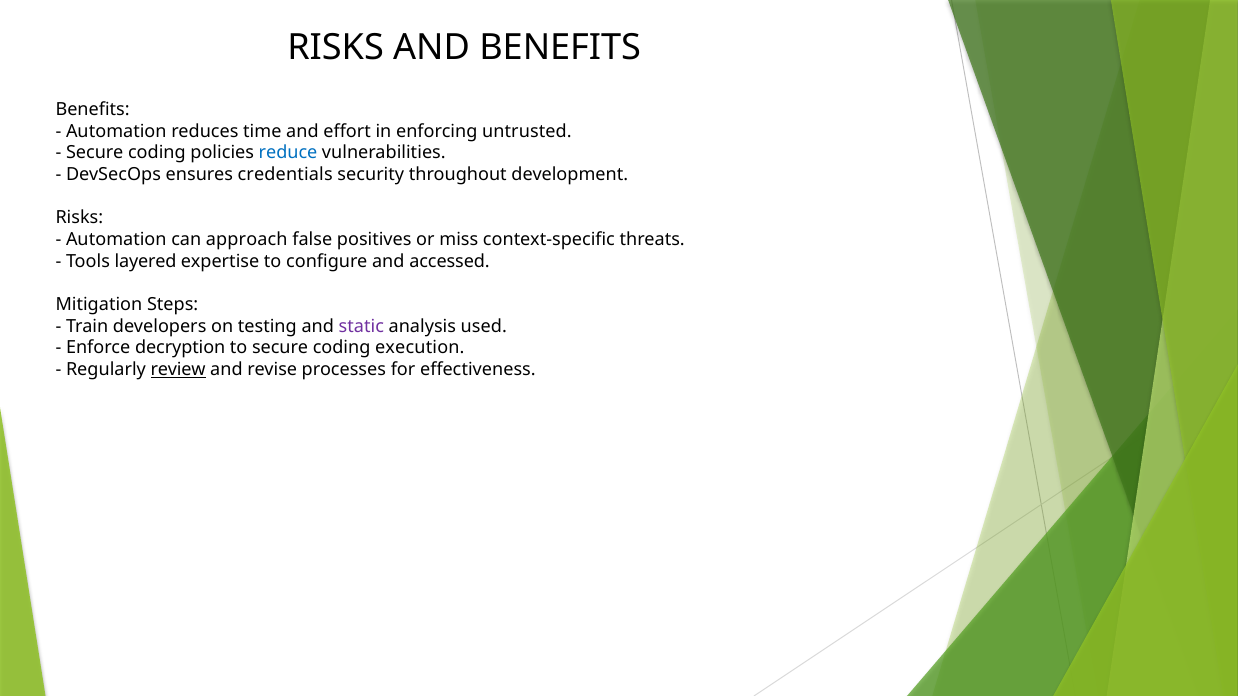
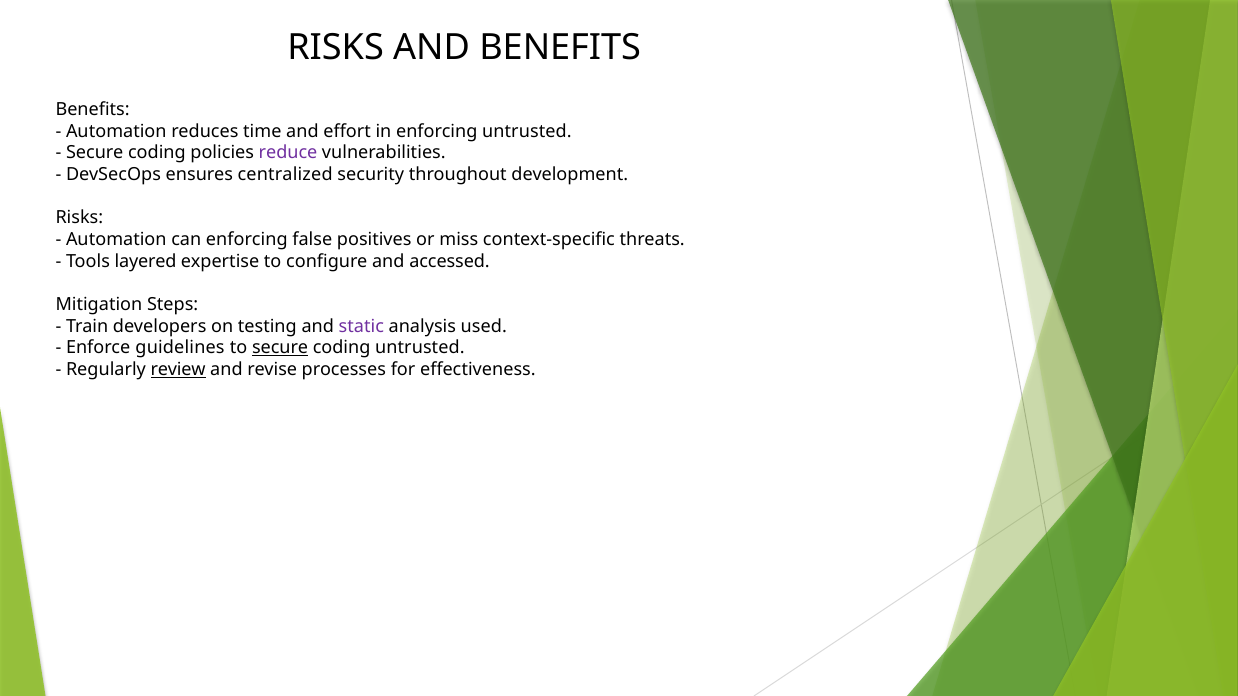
reduce colour: blue -> purple
credentials: credentials -> centralized
can approach: approach -> enforcing
decryption: decryption -> guidelines
secure at (280, 348) underline: none -> present
coding execution: execution -> untrusted
